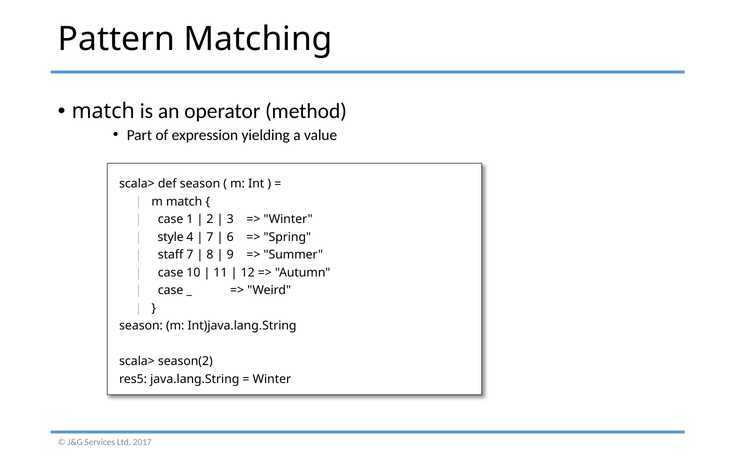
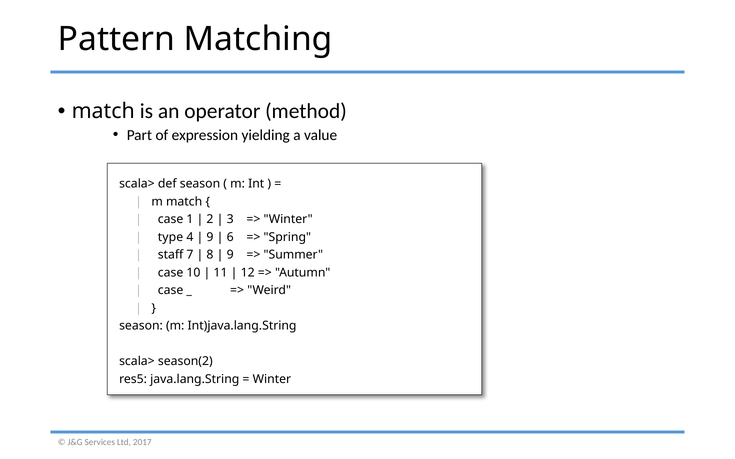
style: style -> type
7 at (210, 237): 7 -> 9
